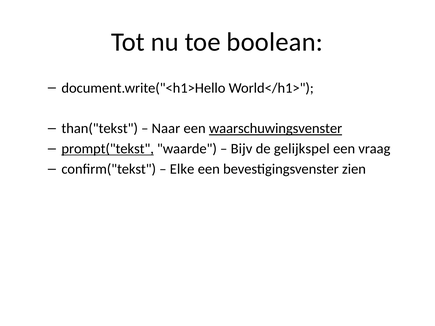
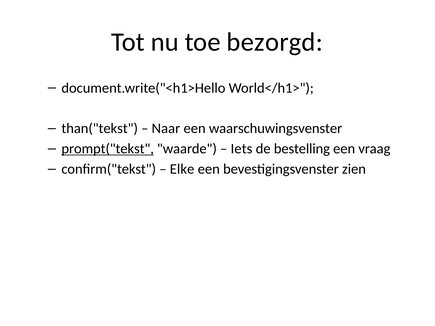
boolean: boolean -> bezorgd
waarschuwingsvenster underline: present -> none
Bijv: Bijv -> Iets
gelijkspel: gelijkspel -> bestelling
